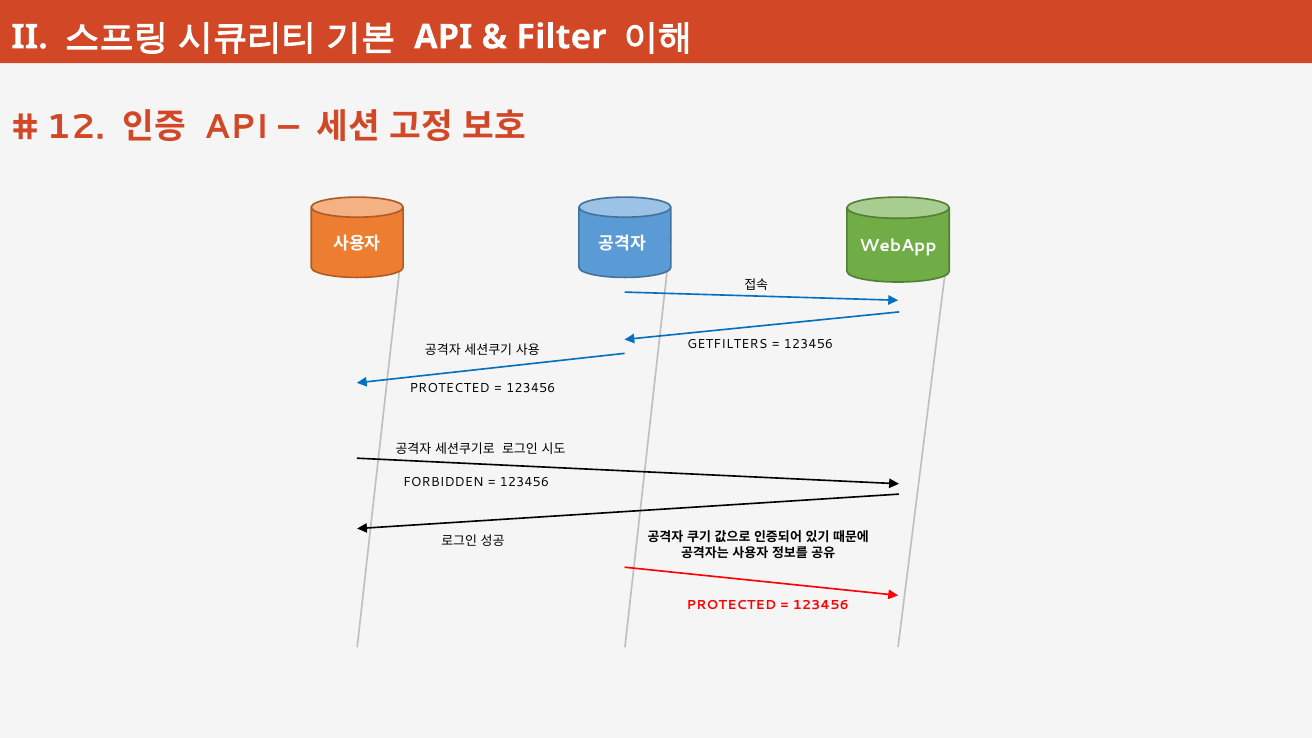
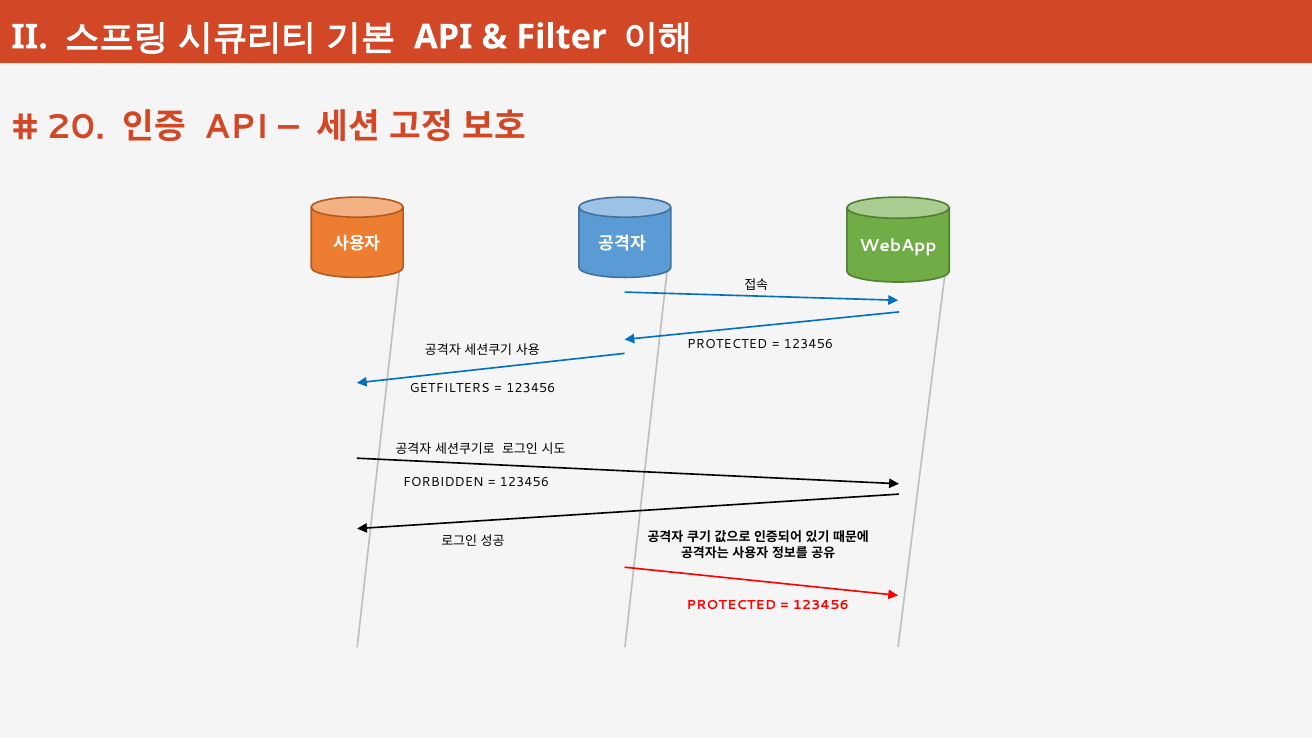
12: 12 -> 20
GETFILTERS at (727, 344): GETFILTERS -> PROTECTED
PROTECTED at (450, 388): PROTECTED -> GETFILTERS
